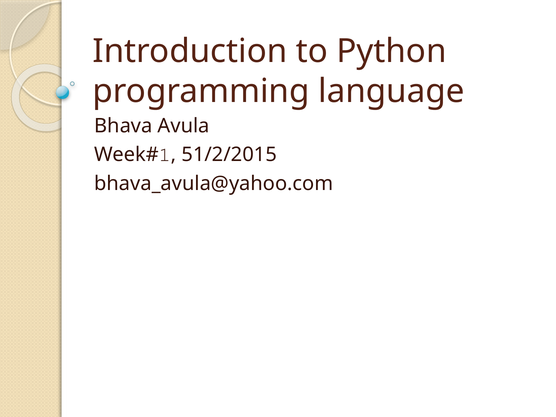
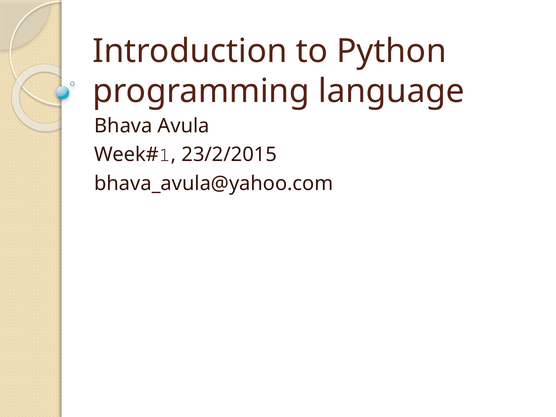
51/2/2015: 51/2/2015 -> 23/2/2015
